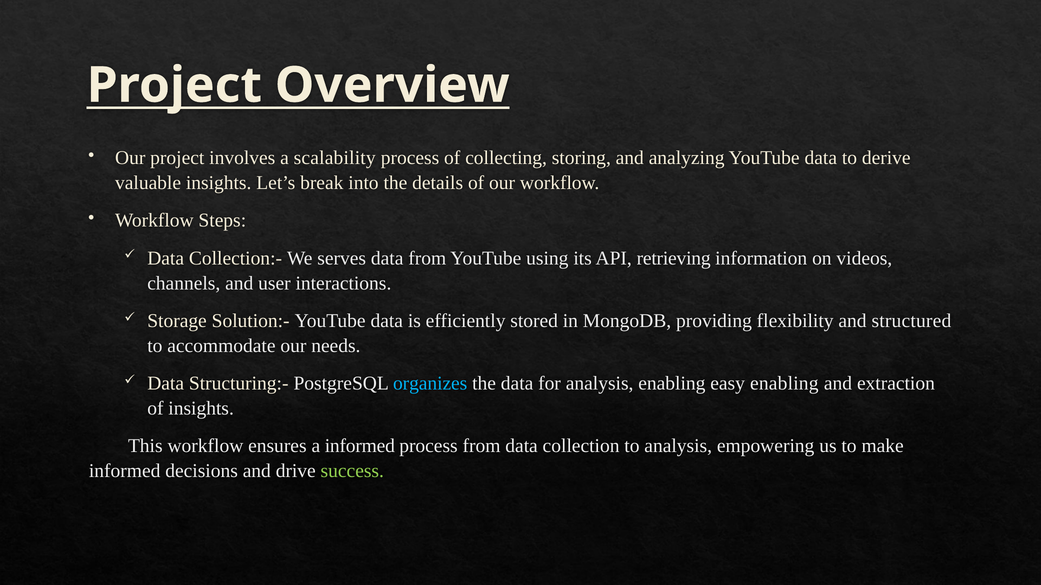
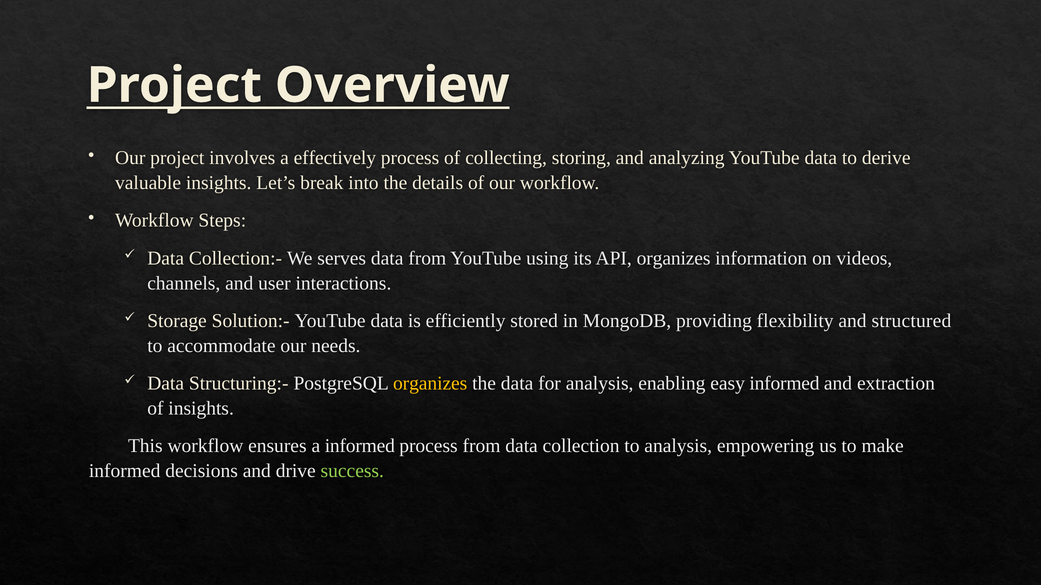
scalability: scalability -> effectively
API retrieving: retrieving -> organizes
organizes at (430, 384) colour: light blue -> yellow
easy enabling: enabling -> informed
